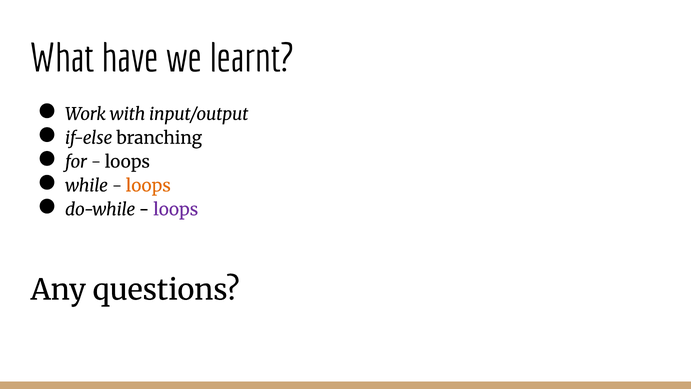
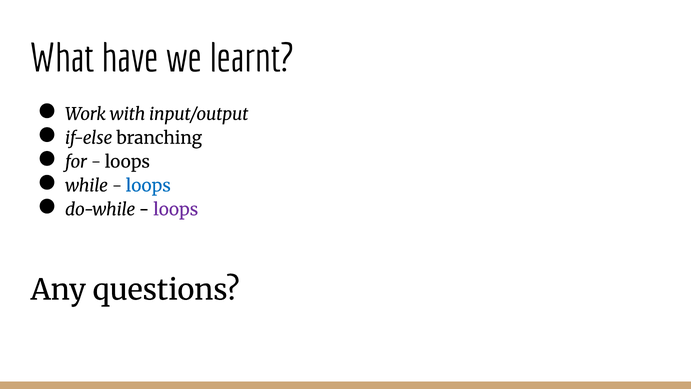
loops at (148, 186) colour: orange -> blue
